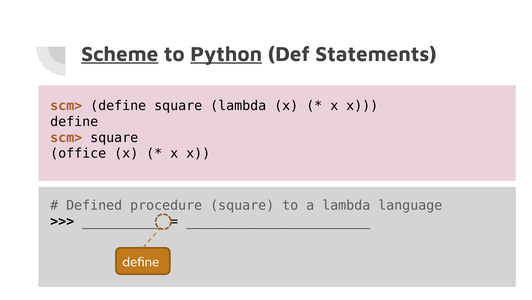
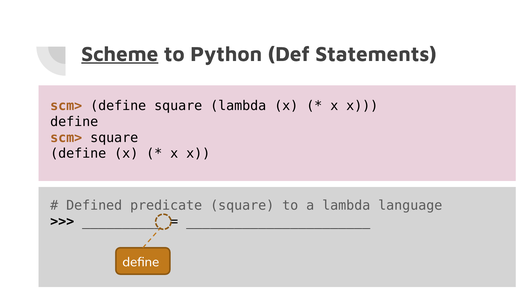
Python underline: present -> none
office at (78, 153): office -> define
procedure: procedure -> predicate
